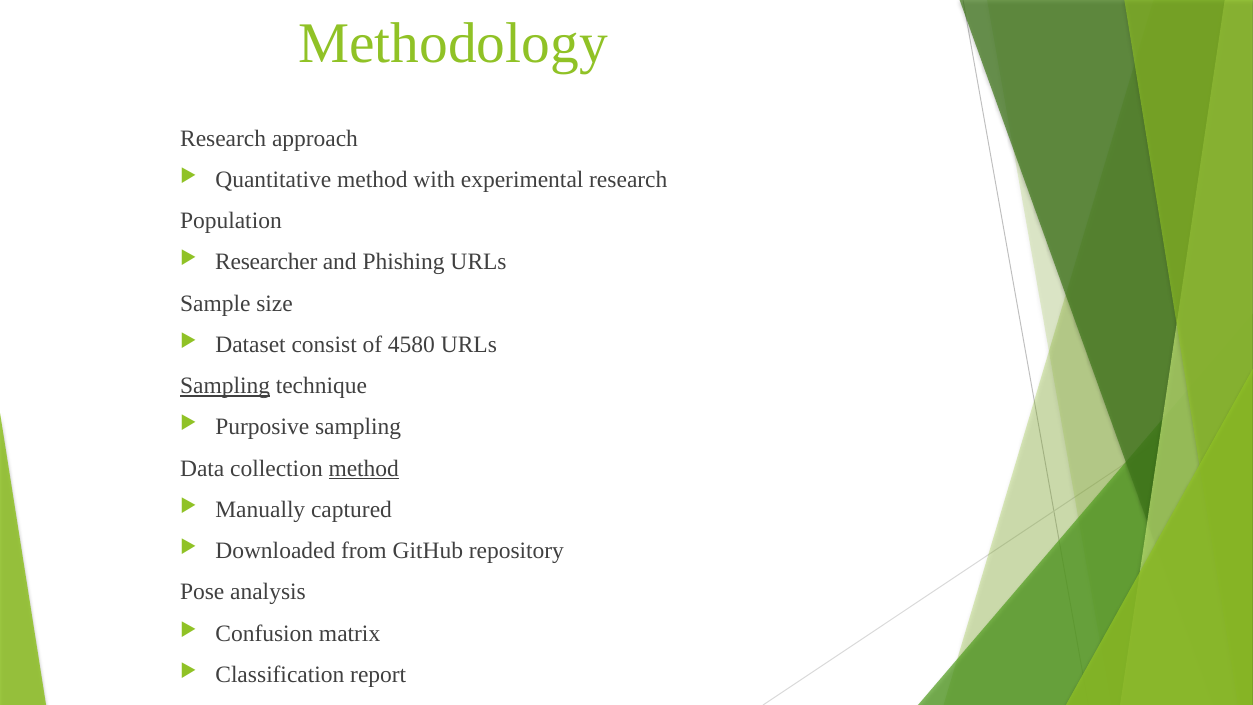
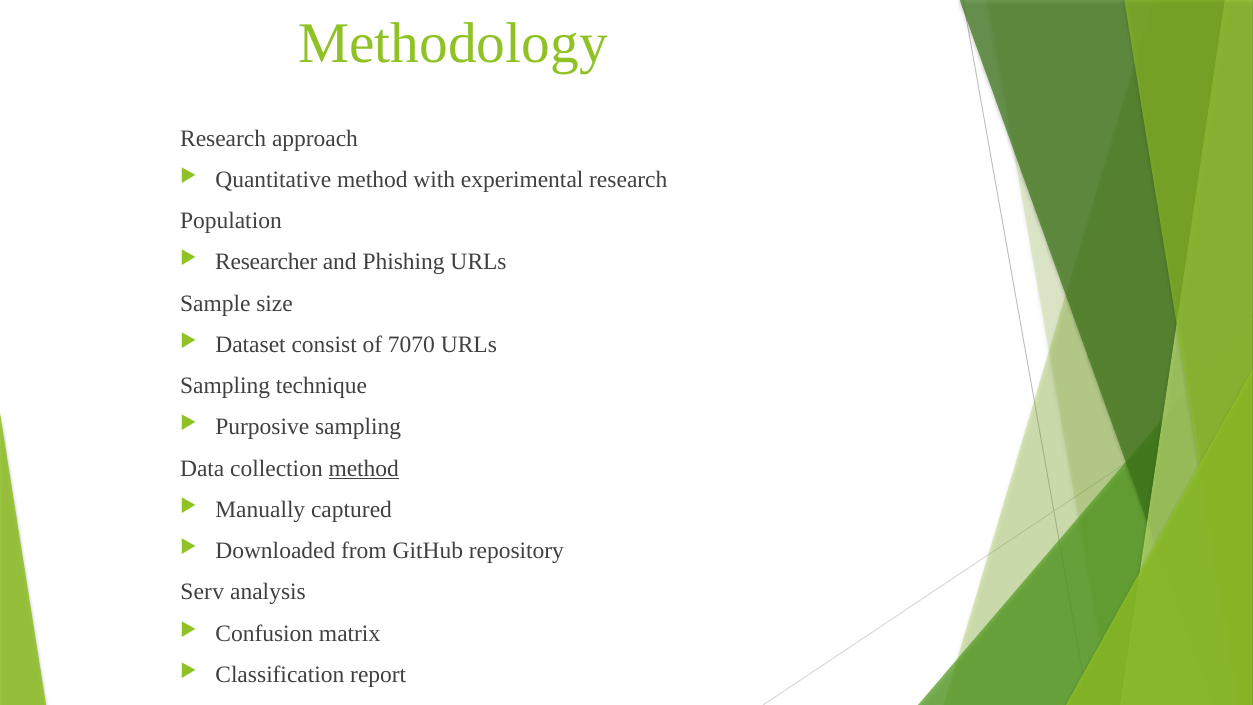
4580: 4580 -> 7070
Sampling at (225, 386) underline: present -> none
Pose: Pose -> Serv
